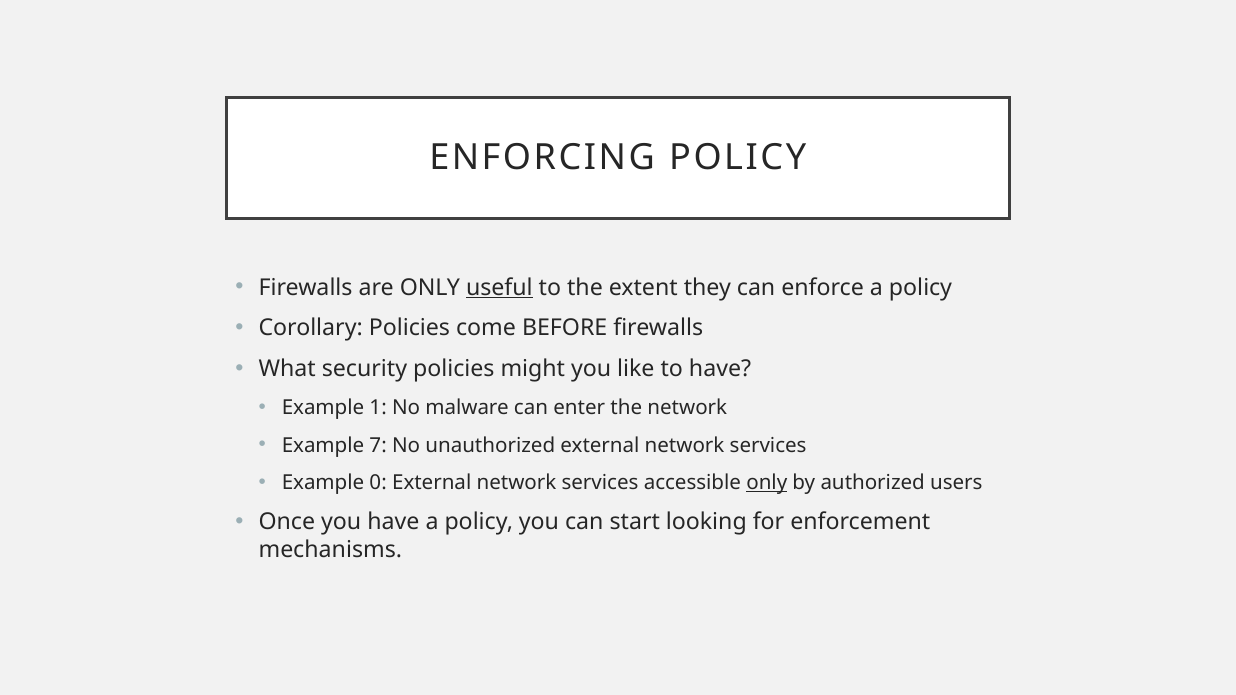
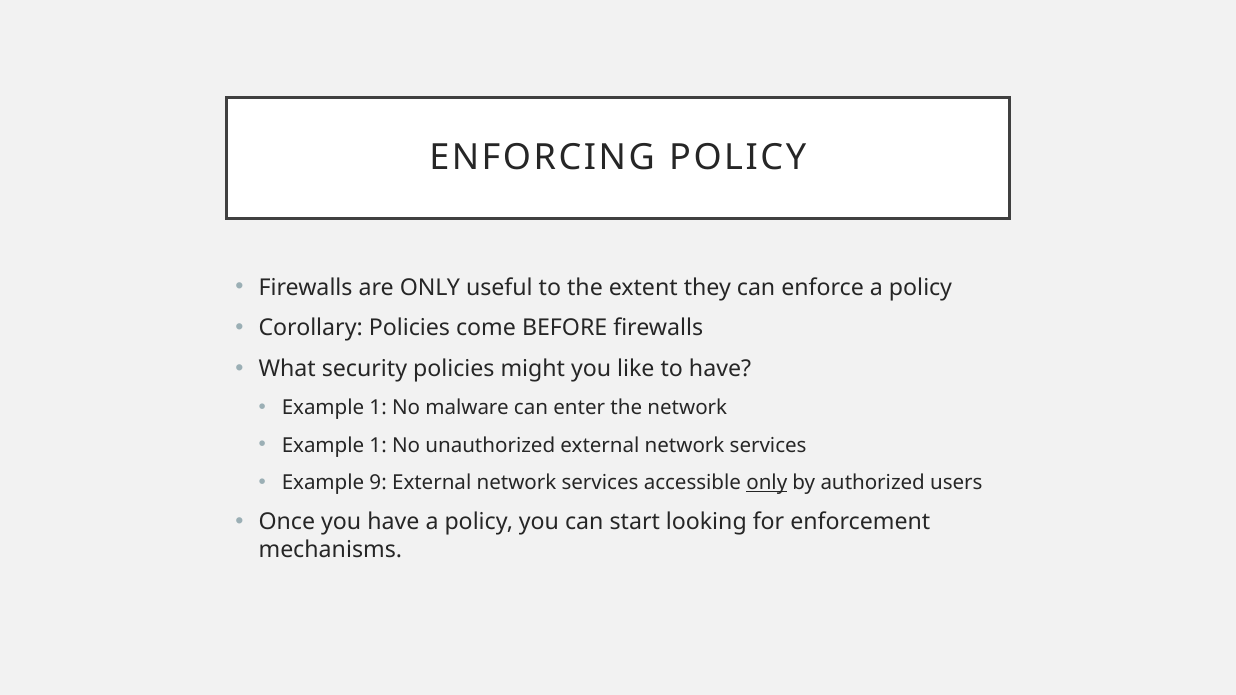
useful underline: present -> none
7 at (378, 445): 7 -> 1
0: 0 -> 9
